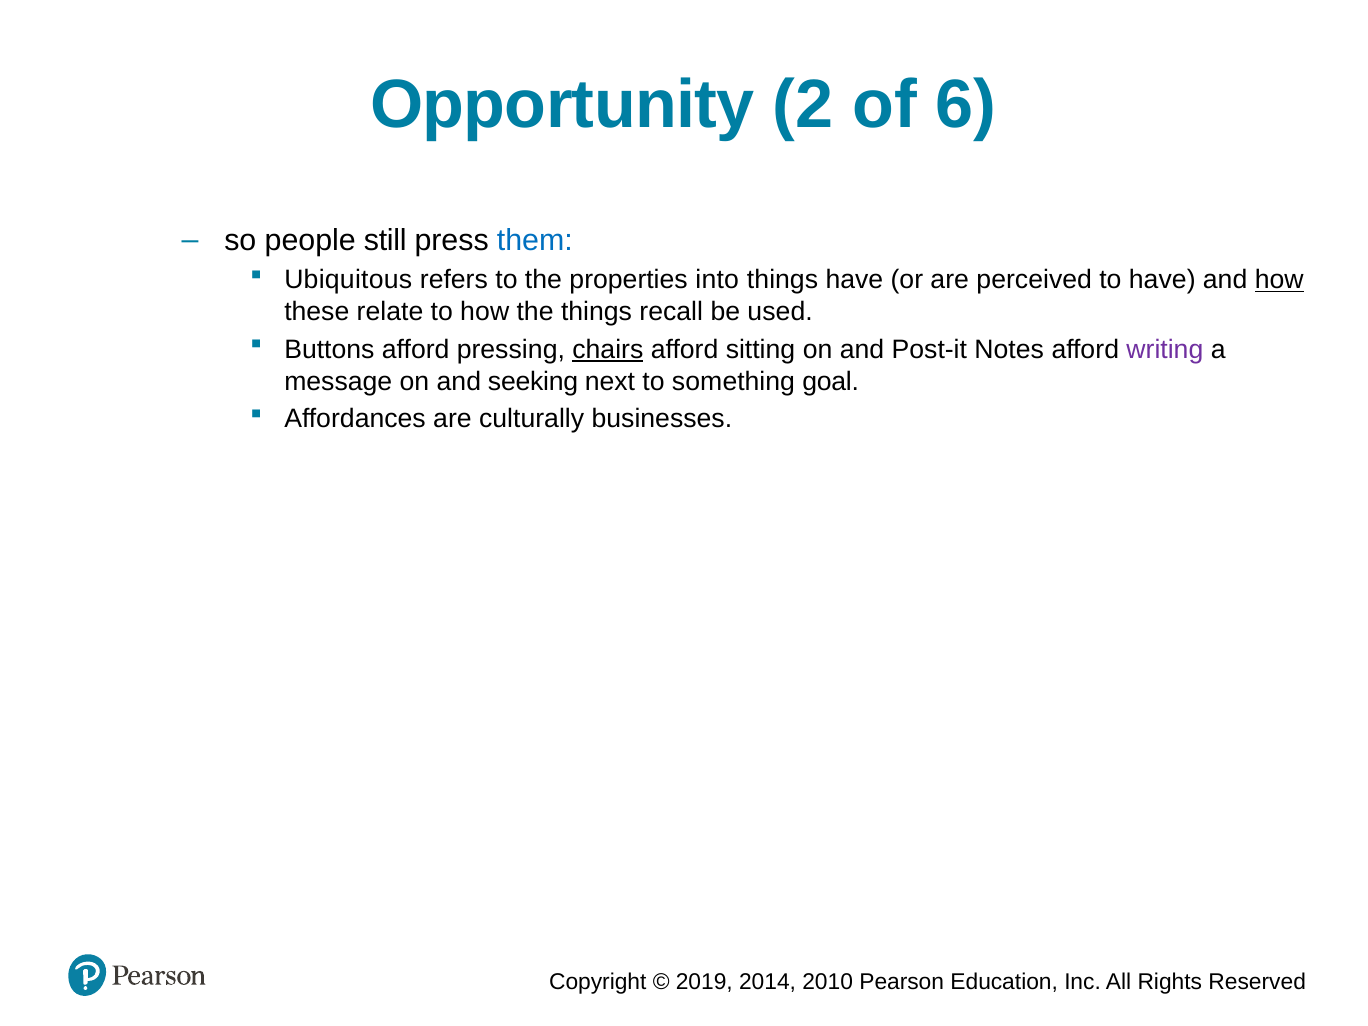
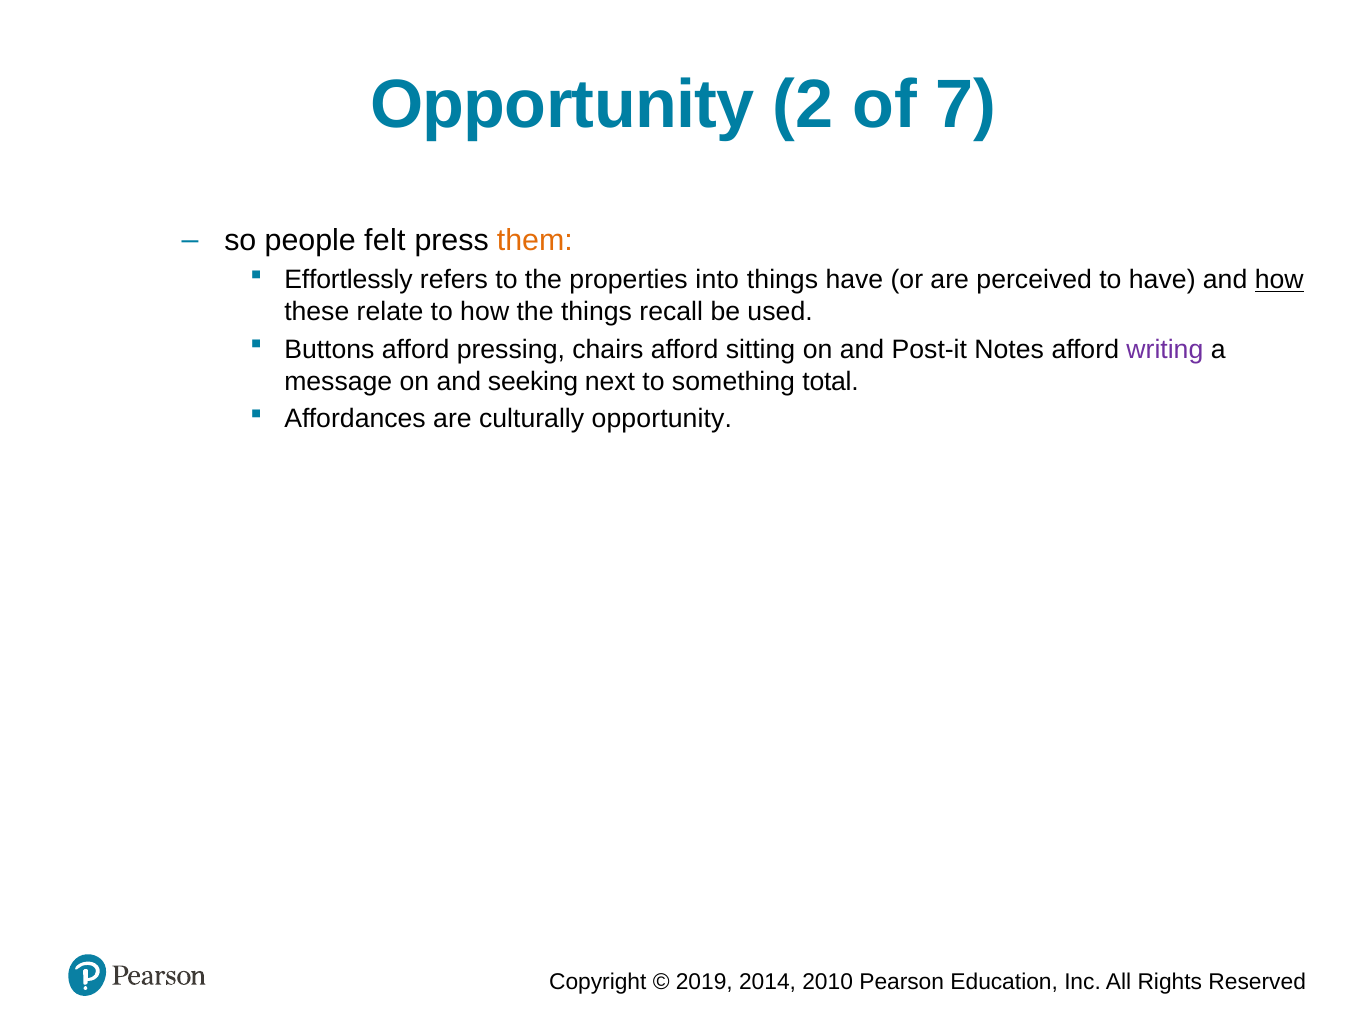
6: 6 -> 7
still: still -> felt
them colour: blue -> orange
Ubiquitous: Ubiquitous -> Effortlessly
chairs underline: present -> none
goal: goal -> total
culturally businesses: businesses -> opportunity
